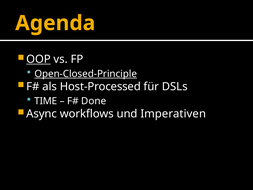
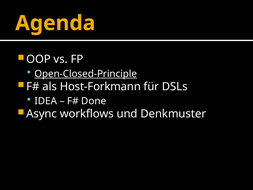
OOP underline: present -> none
Host-Processed: Host-Processed -> Host-Forkmann
TIME: TIME -> IDEA
Imperativen: Imperativen -> Denkmuster
